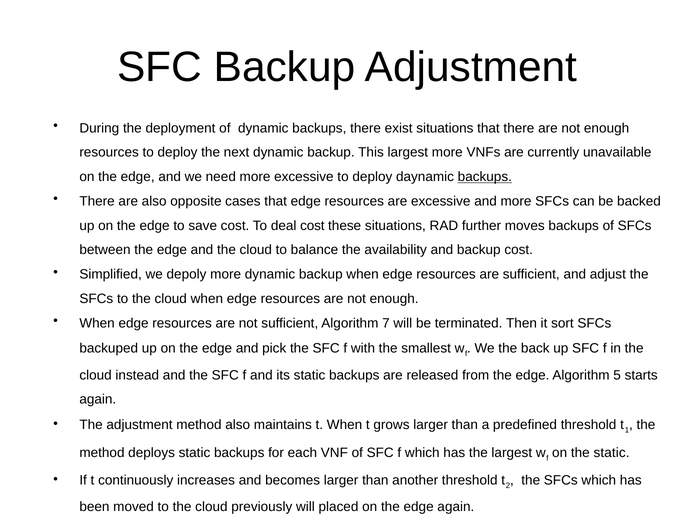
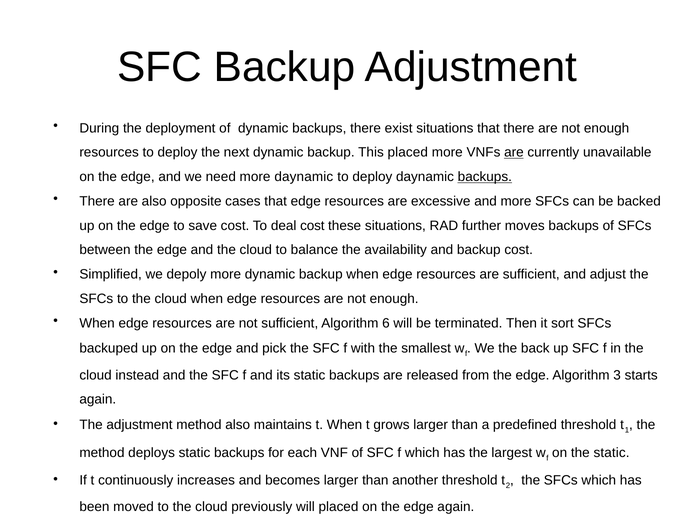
This largest: largest -> placed
are at (514, 152) underline: none -> present
more excessive: excessive -> daynamic
7: 7 -> 6
5: 5 -> 3
